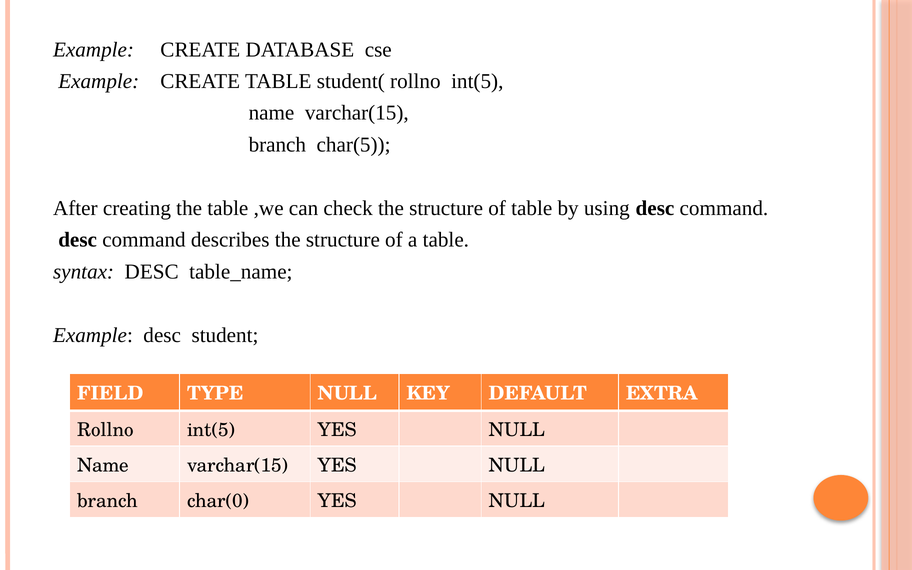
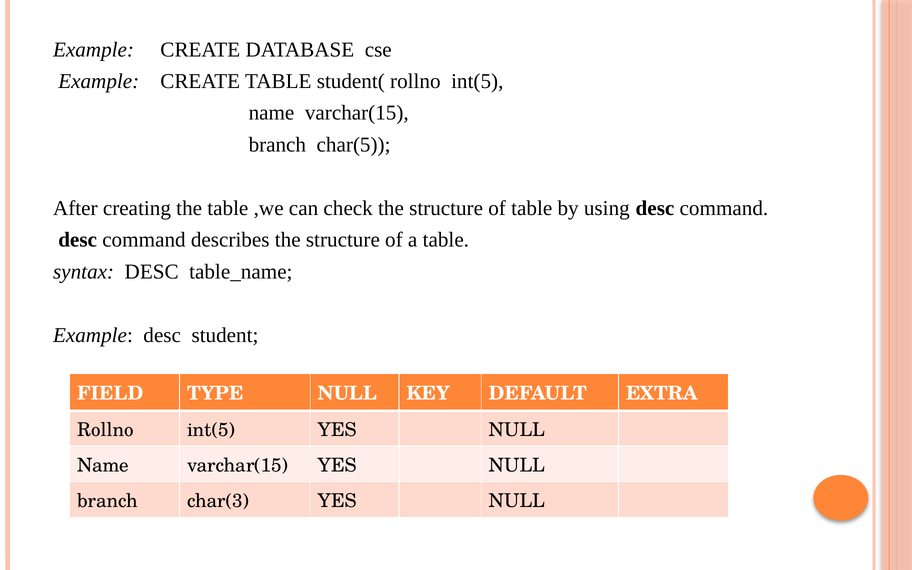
char(0: char(0 -> char(3
